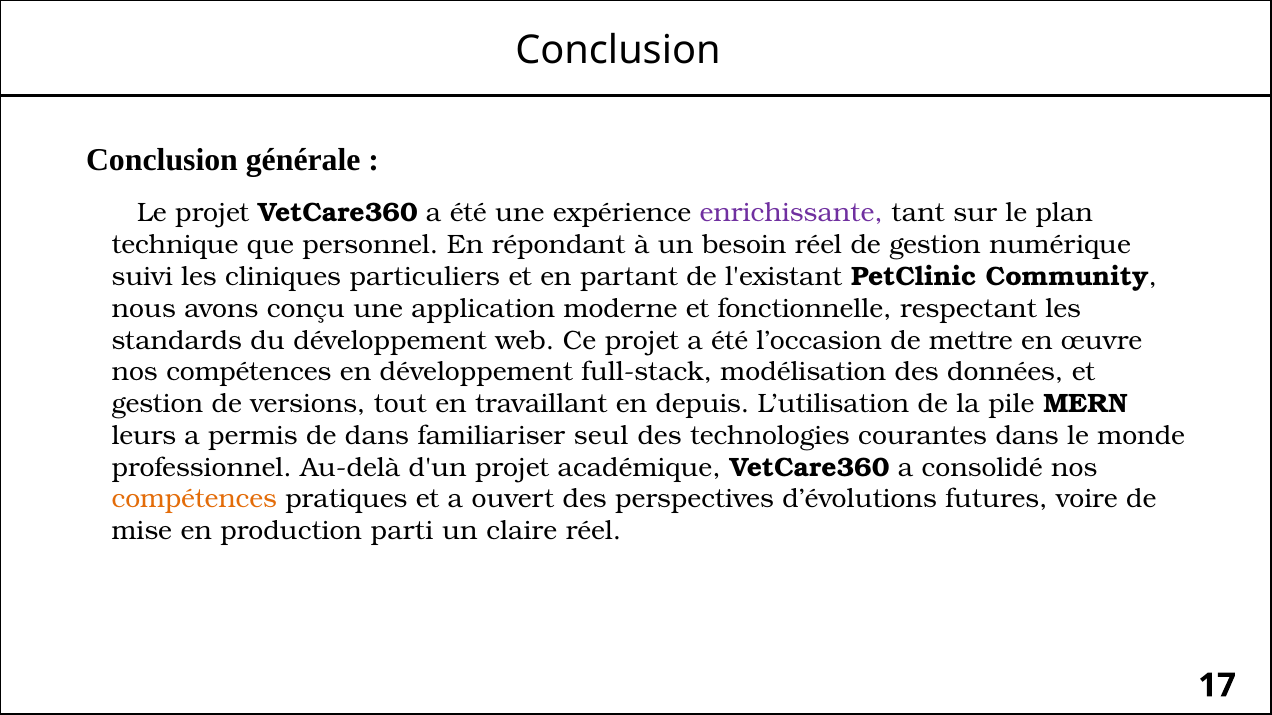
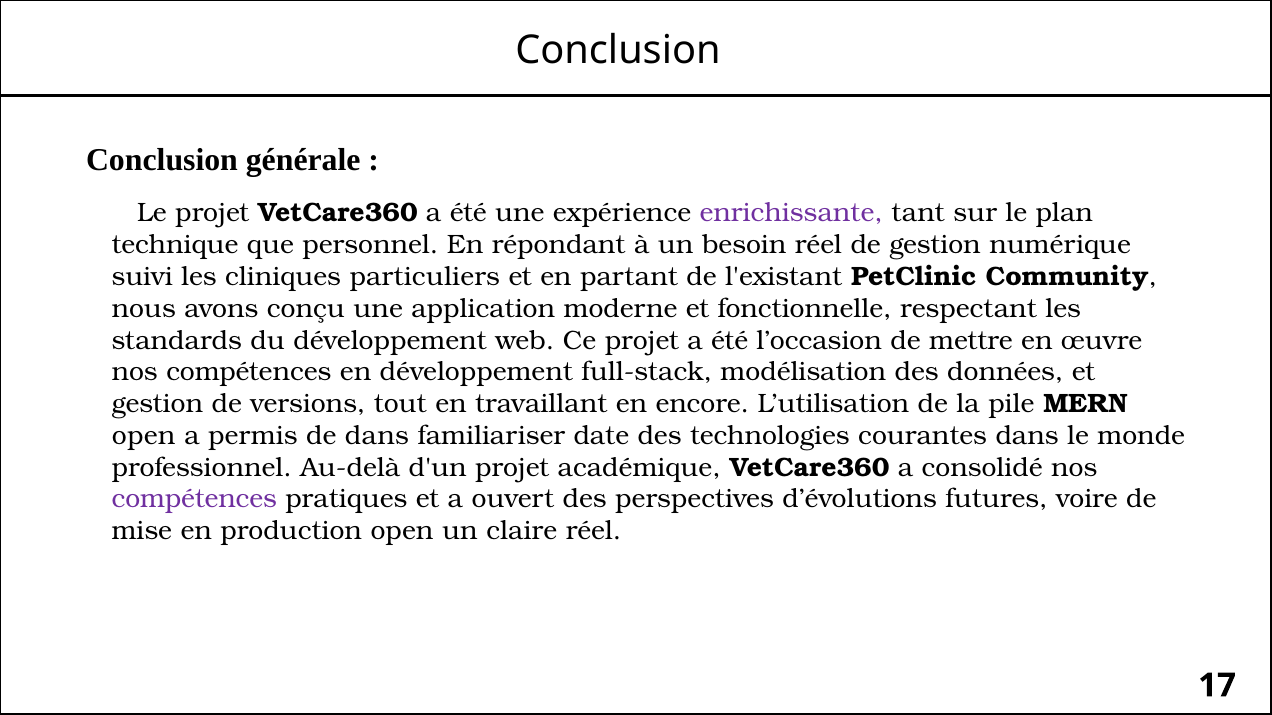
depuis: depuis -> encore
leurs at (144, 436): leurs -> open
seul: seul -> date
compétences at (194, 500) colour: orange -> purple
production parti: parti -> open
